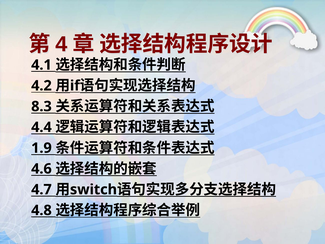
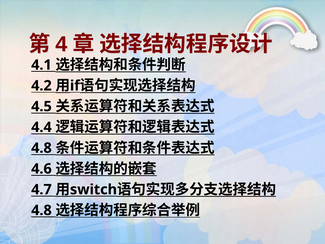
8.3: 8.3 -> 4.5
1.9 at (41, 148): 1.9 -> 4.8
